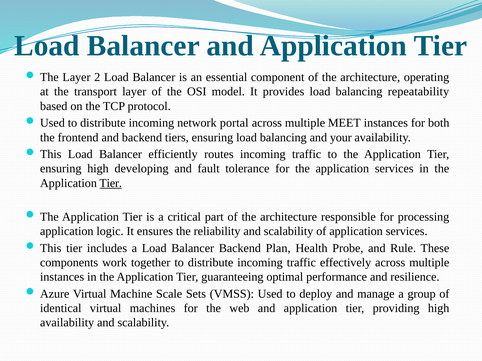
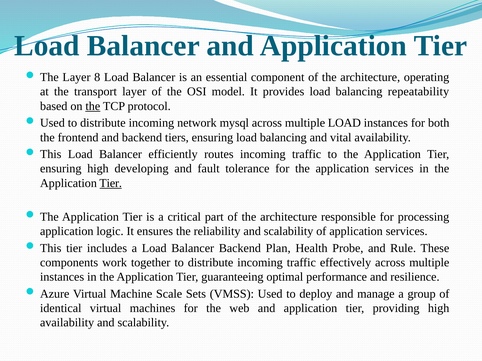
2: 2 -> 8
the at (93, 106) underline: none -> present
portal: portal -> mysql
multiple MEET: MEET -> LOAD
your: your -> vital
